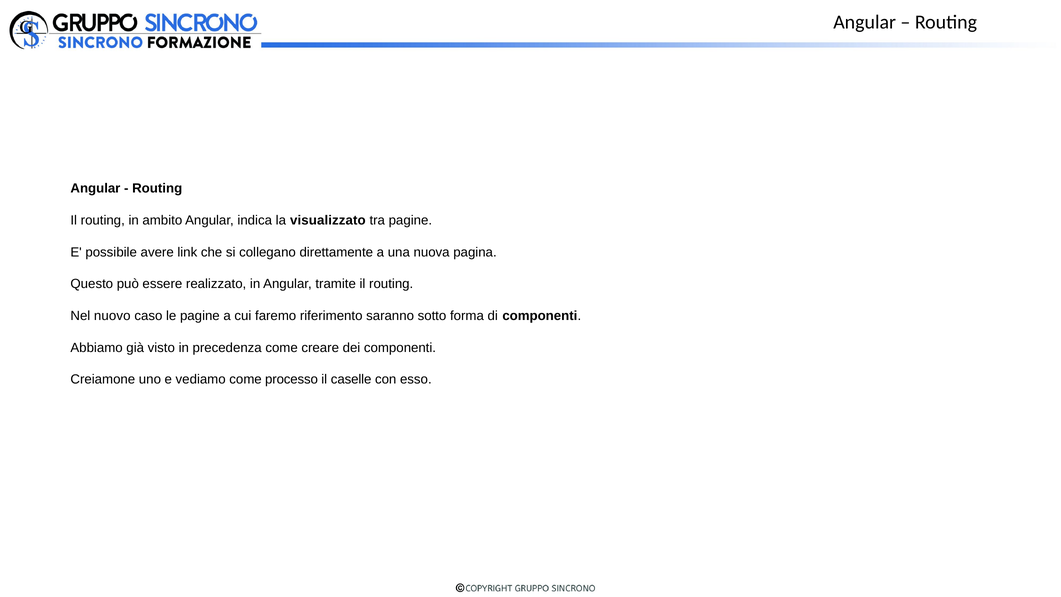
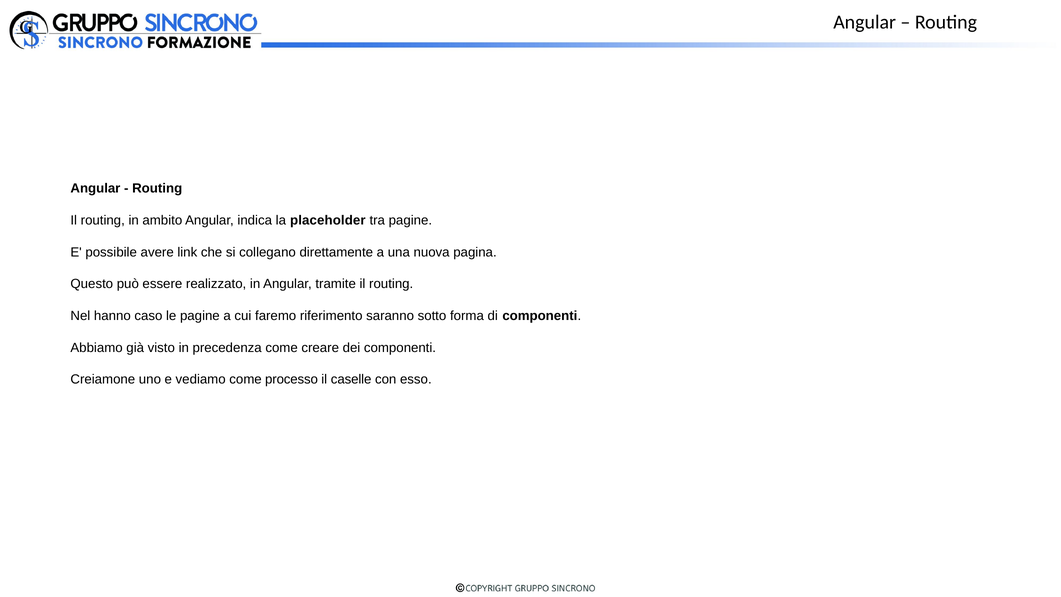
visualizzato: visualizzato -> placeholder
nuovo: nuovo -> hanno
